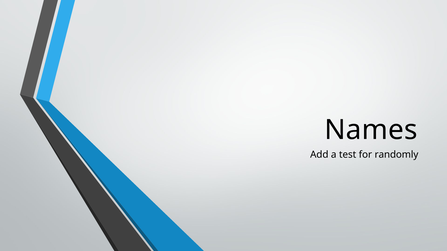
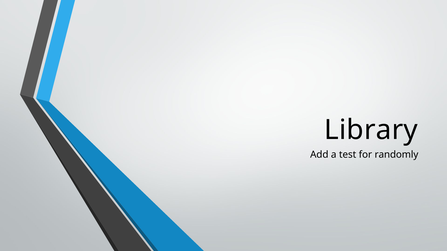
Names: Names -> Library
